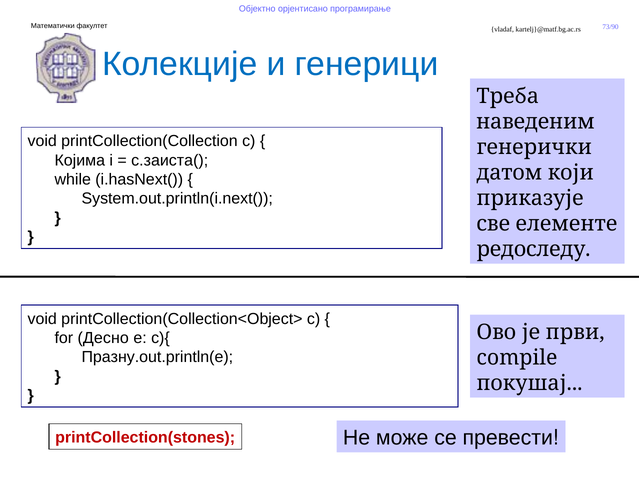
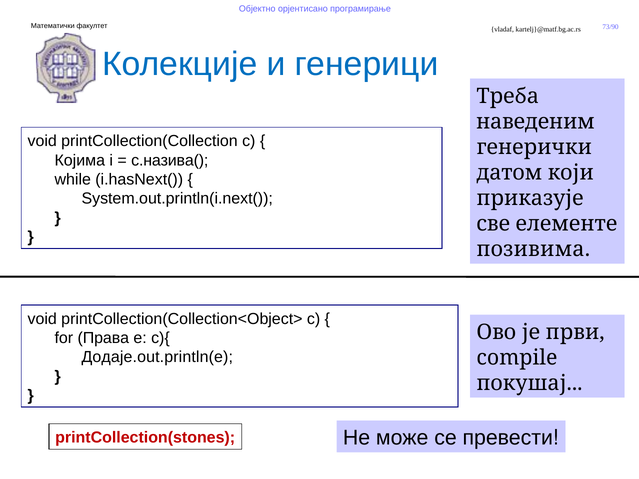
c.заиста(: c.заиста( -> c.назива(
редоследу: редоследу -> позивима
Десно: Десно -> Права
Празну.out.println(e: Празну.out.println(e -> Додаје.out.println(e
